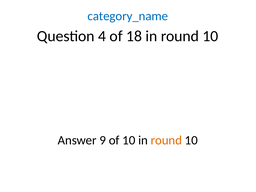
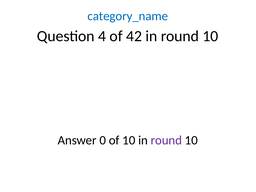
18: 18 -> 42
9: 9 -> 0
round at (166, 140) colour: orange -> purple
